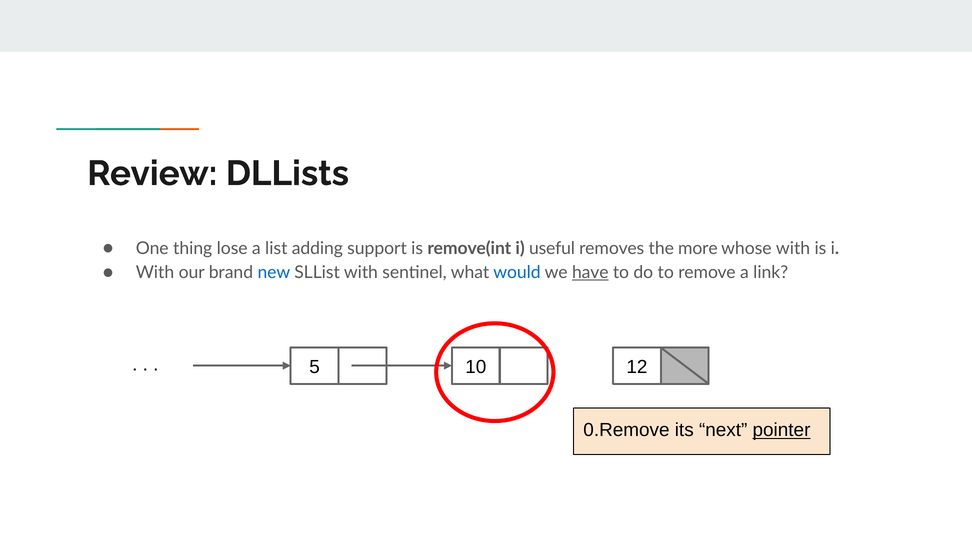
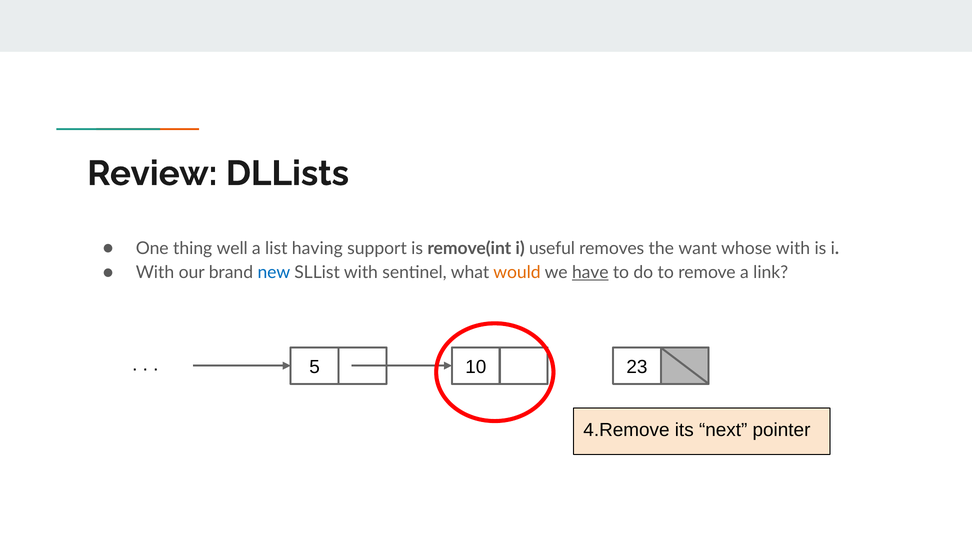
lose: lose -> well
adding: adding -> having
more: more -> want
would colour: blue -> orange
12: 12 -> 23
0.Remove: 0.Remove -> 4.Remove
pointer underline: present -> none
